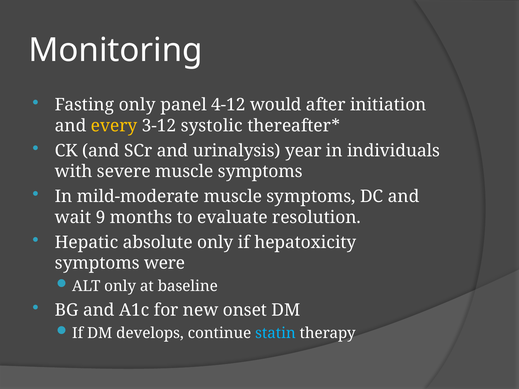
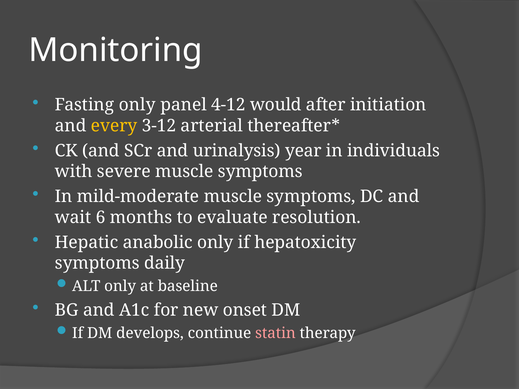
systolic: systolic -> arterial
9: 9 -> 6
absolute: absolute -> anabolic
were: were -> daily
statin colour: light blue -> pink
